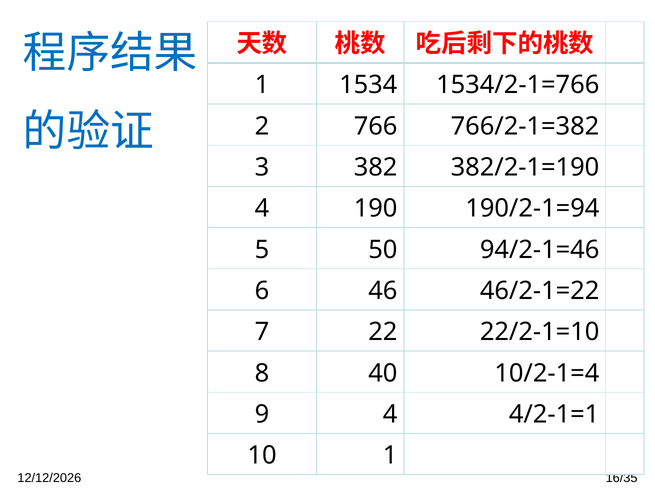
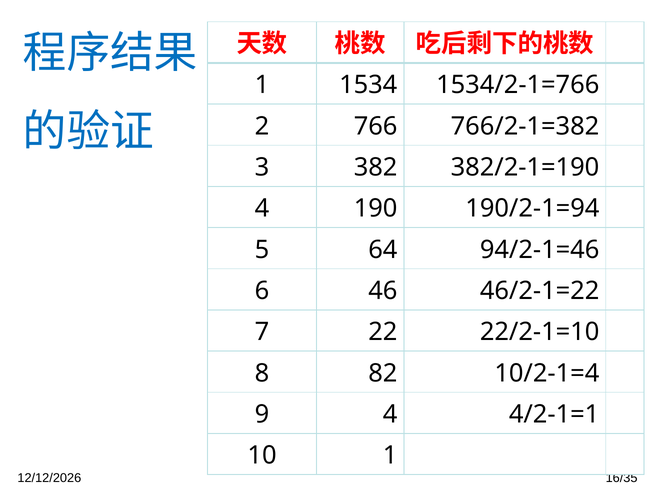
50: 50 -> 64
40: 40 -> 82
